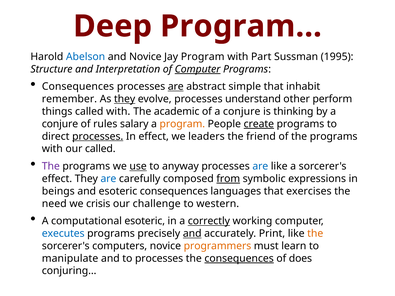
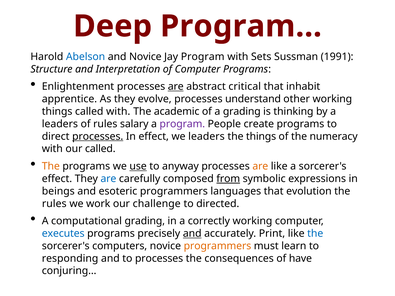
Part: Part -> Sets
1995: 1995 -> 1991
Computer at (198, 69) underline: present -> none
Consequences at (78, 87): Consequences -> Enlightenment
simple: simple -> critical
remember: remember -> apprentice
they at (125, 99) underline: present -> none
other perform: perform -> working
of a conjure: conjure -> grading
conjure at (60, 124): conjure -> leaders
program at (182, 124) colour: orange -> purple
create underline: present -> none
the friend: friend -> things
of the programs: programs -> numeracy
The at (51, 166) colour: purple -> orange
are at (260, 166) colour: blue -> orange
esoteric consequences: consequences -> programmers
exercises: exercises -> evolution
need at (54, 204): need -> rules
crisis: crisis -> work
western: western -> directed
computational esoteric: esoteric -> grading
correctly underline: present -> none
the at (315, 234) colour: orange -> blue
manipulate: manipulate -> responding
consequences at (239, 259) underline: present -> none
does: does -> have
